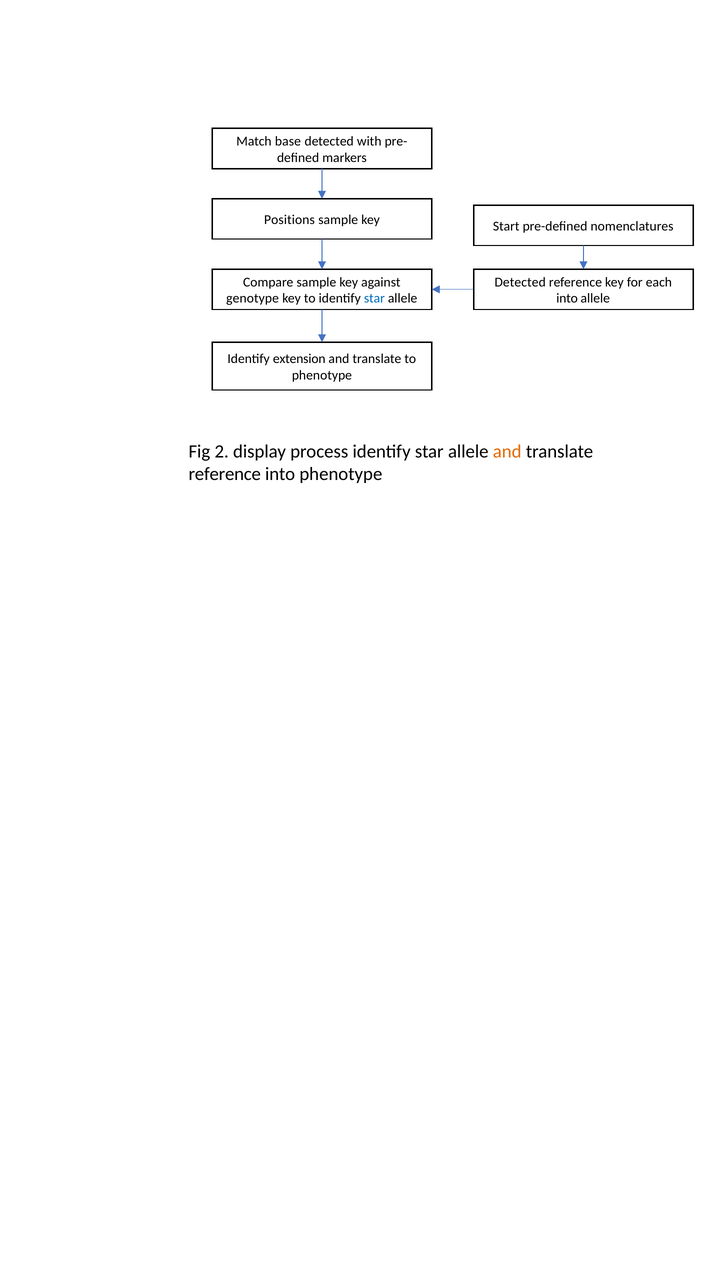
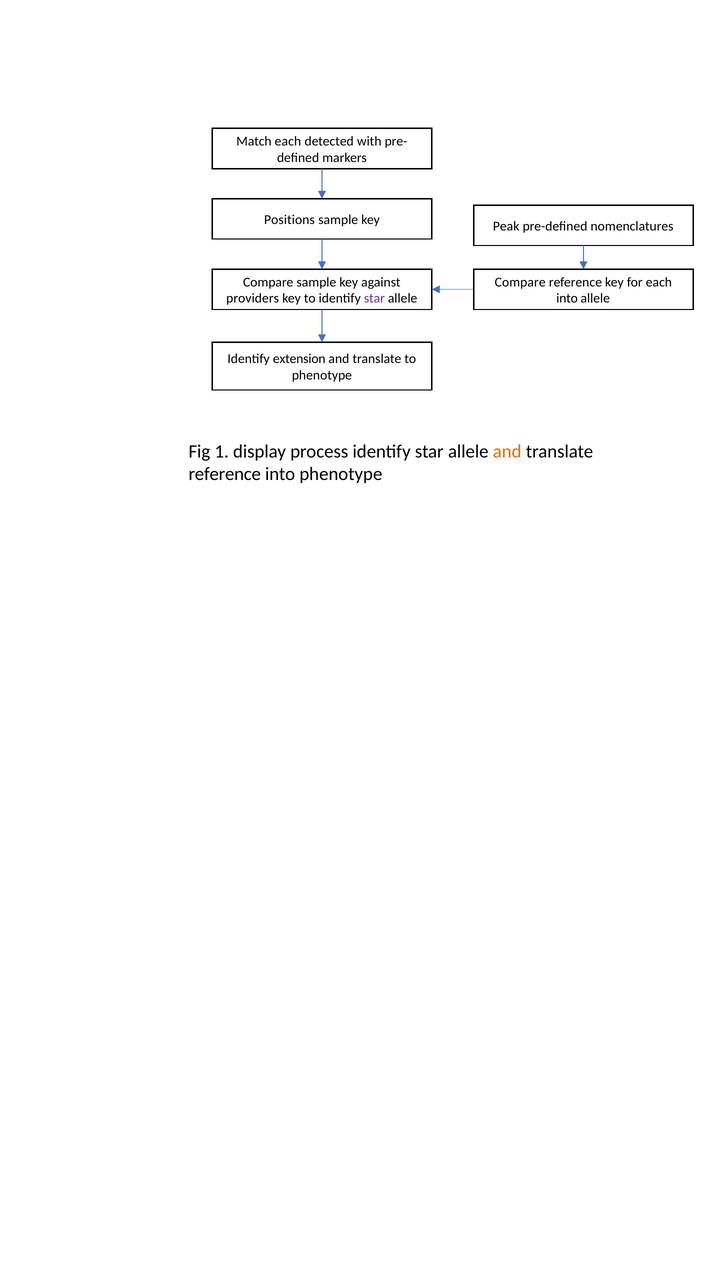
Match base: base -> each
Start: Start -> Peak
Detected at (520, 282): Detected -> Compare
genotype: genotype -> providers
star at (374, 298) colour: blue -> purple
2: 2 -> 1
